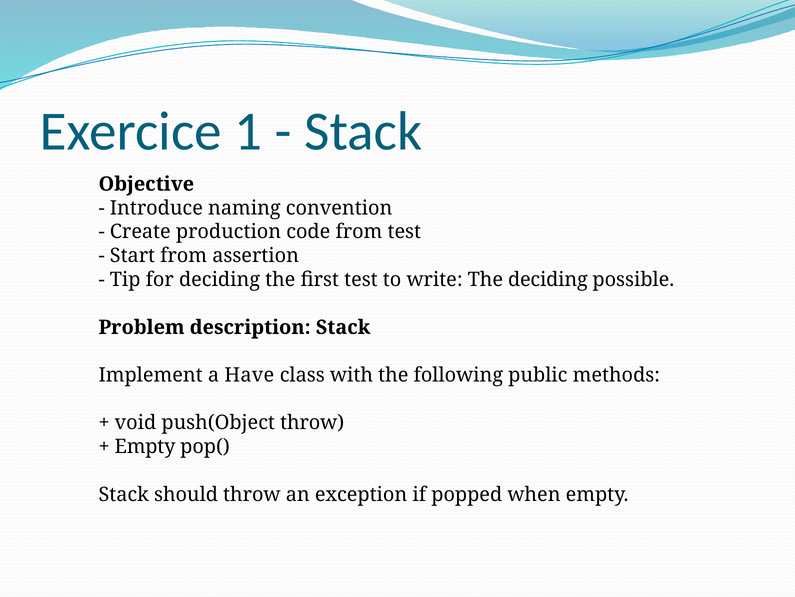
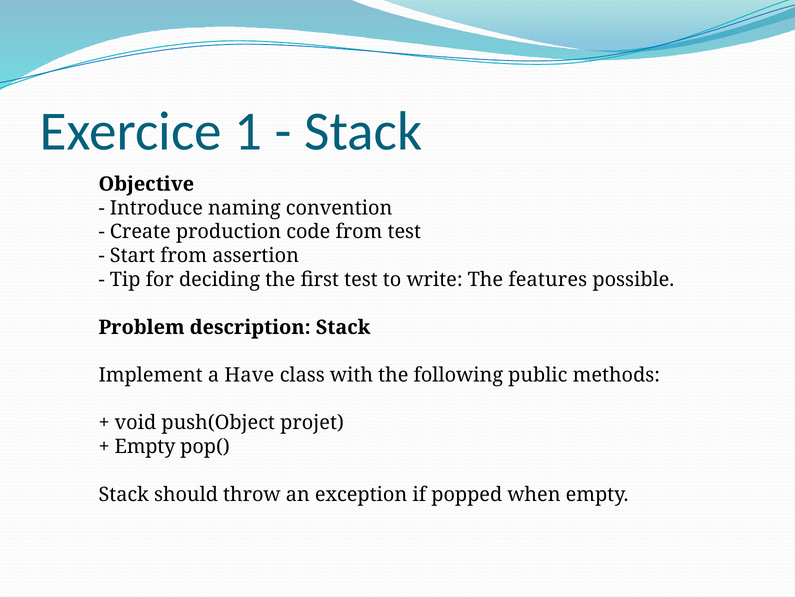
The deciding: deciding -> features
push(Object throw: throw -> projet
